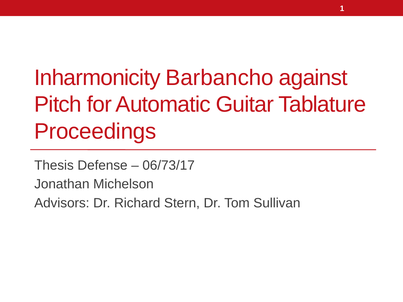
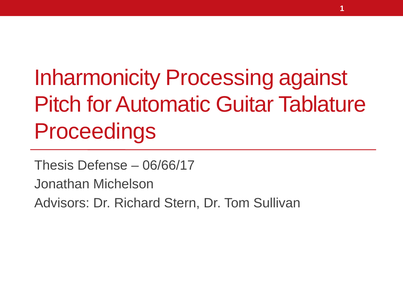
Barbancho: Barbancho -> Processing
06/73/17: 06/73/17 -> 06/66/17
